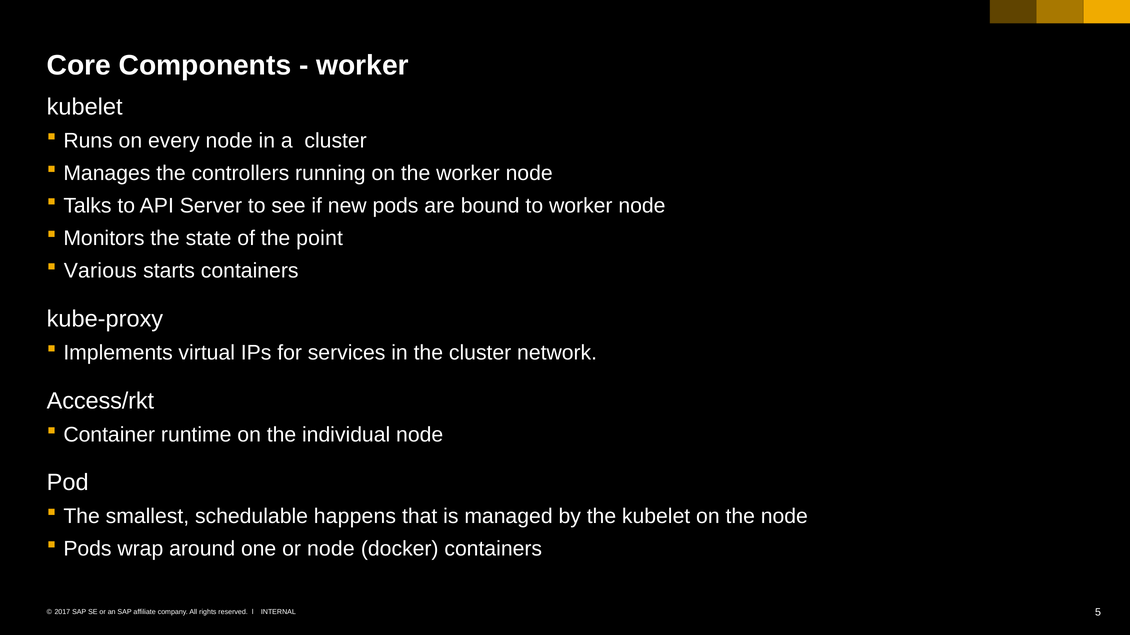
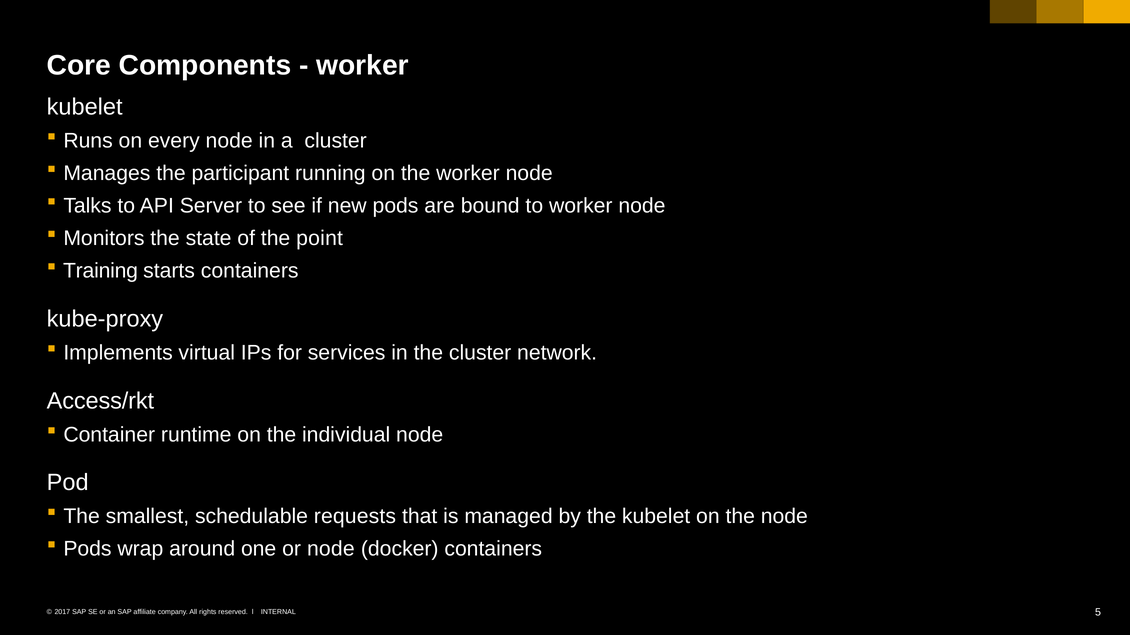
controllers: controllers -> participant
Various: Various -> Training
happens: happens -> requests
